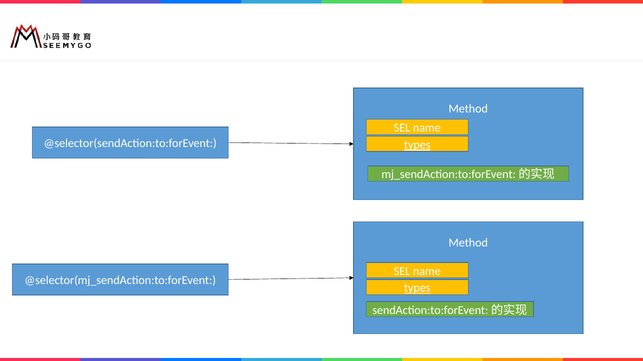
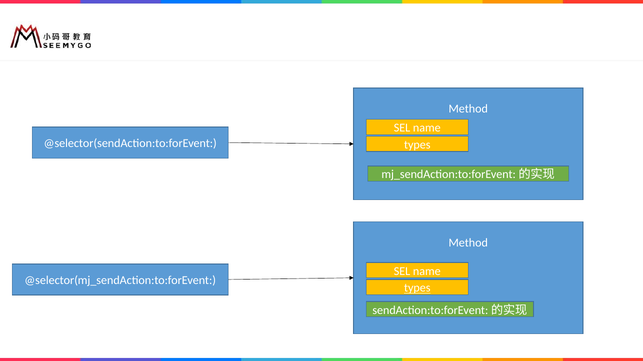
types at (417, 145) underline: present -> none
